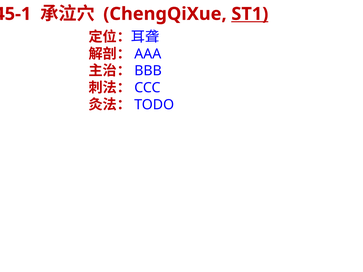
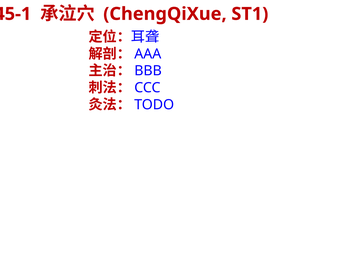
ST1 underline: present -> none
